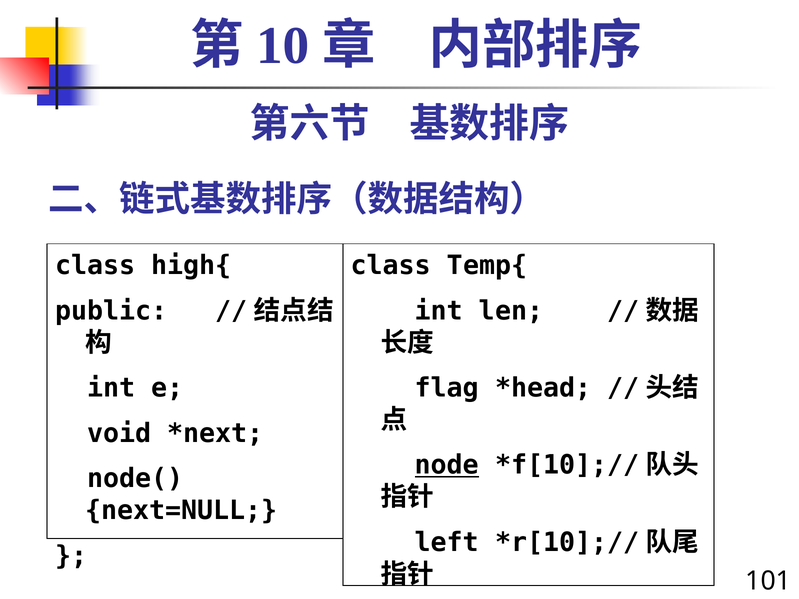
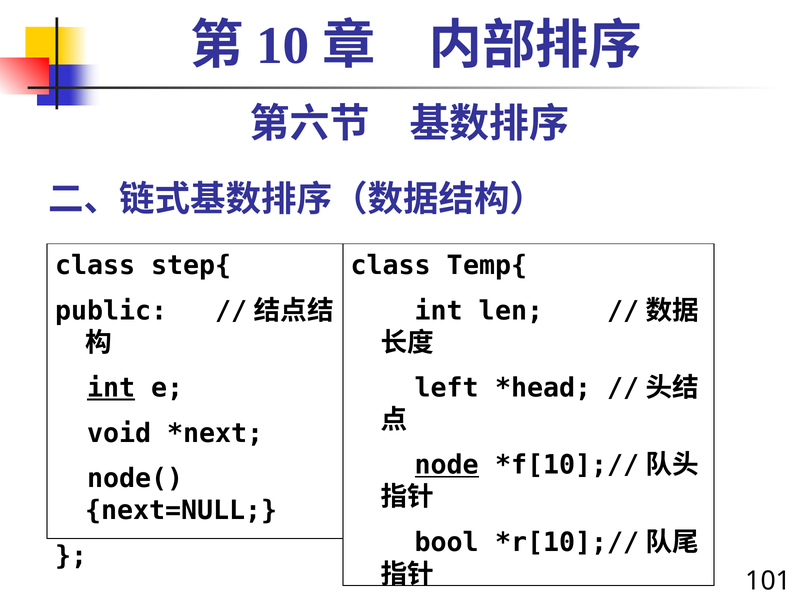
high{: high{ -> step{
flag: flag -> left
int at (111, 388) underline: none -> present
left: left -> bool
